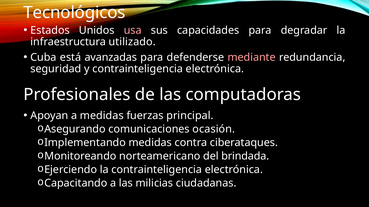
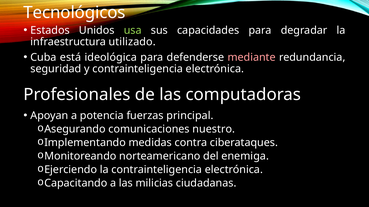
usa colour: pink -> light green
avanzadas: avanzadas -> ideológica
a medidas: medidas -> potencia
ocasión: ocasión -> nuestro
brindada: brindada -> enemiga
